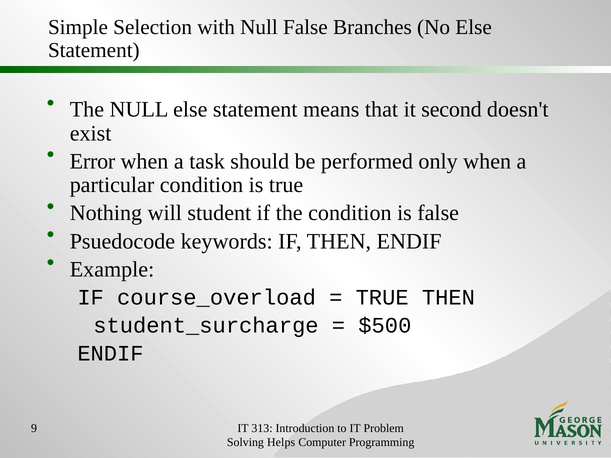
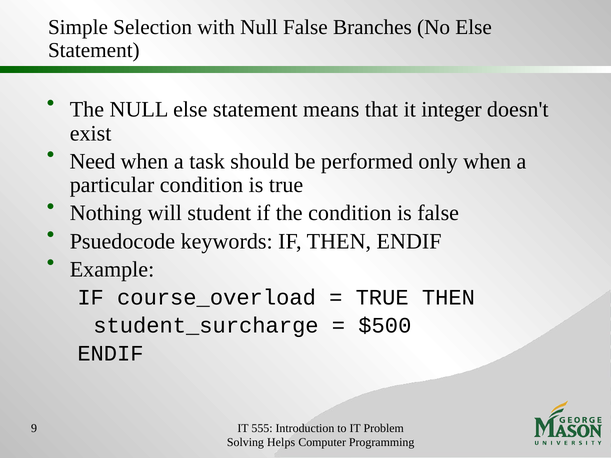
second: second -> integer
Error: Error -> Need
313: 313 -> 555
